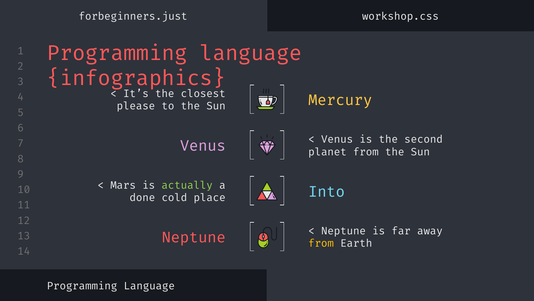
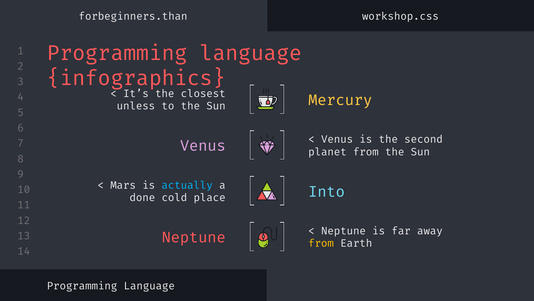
forbeginners.just: forbeginners.just -> forbeginners.than
please: please -> unless
actually colour: light green -> light blue
